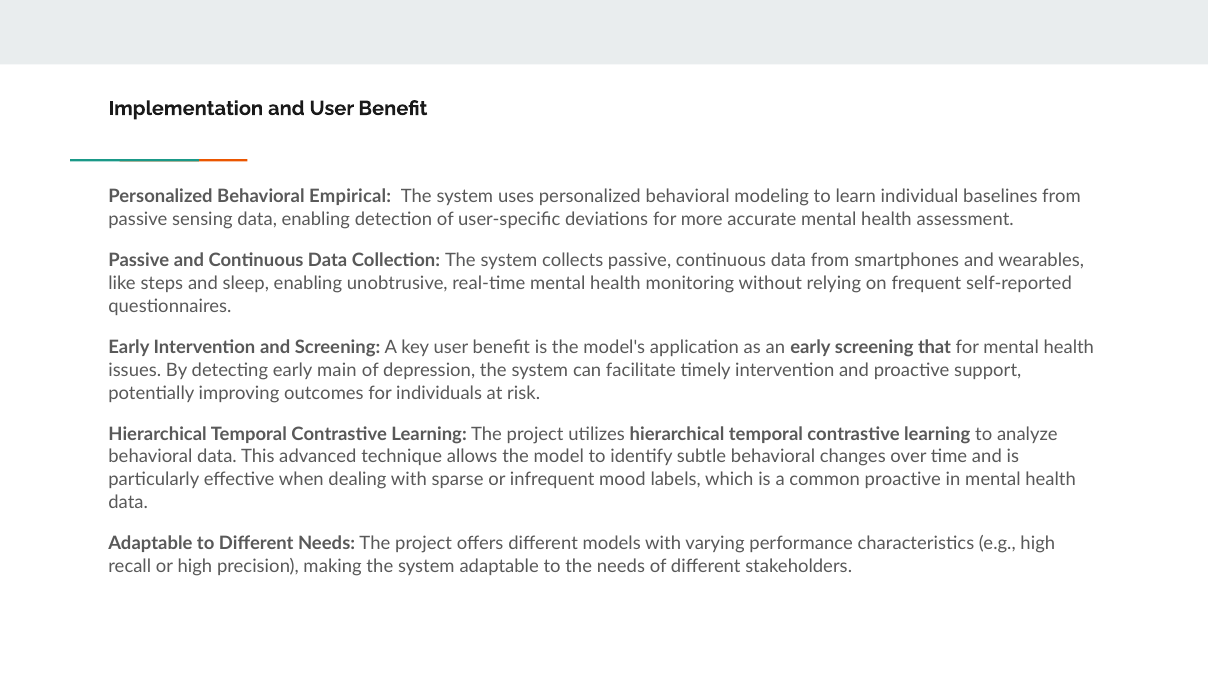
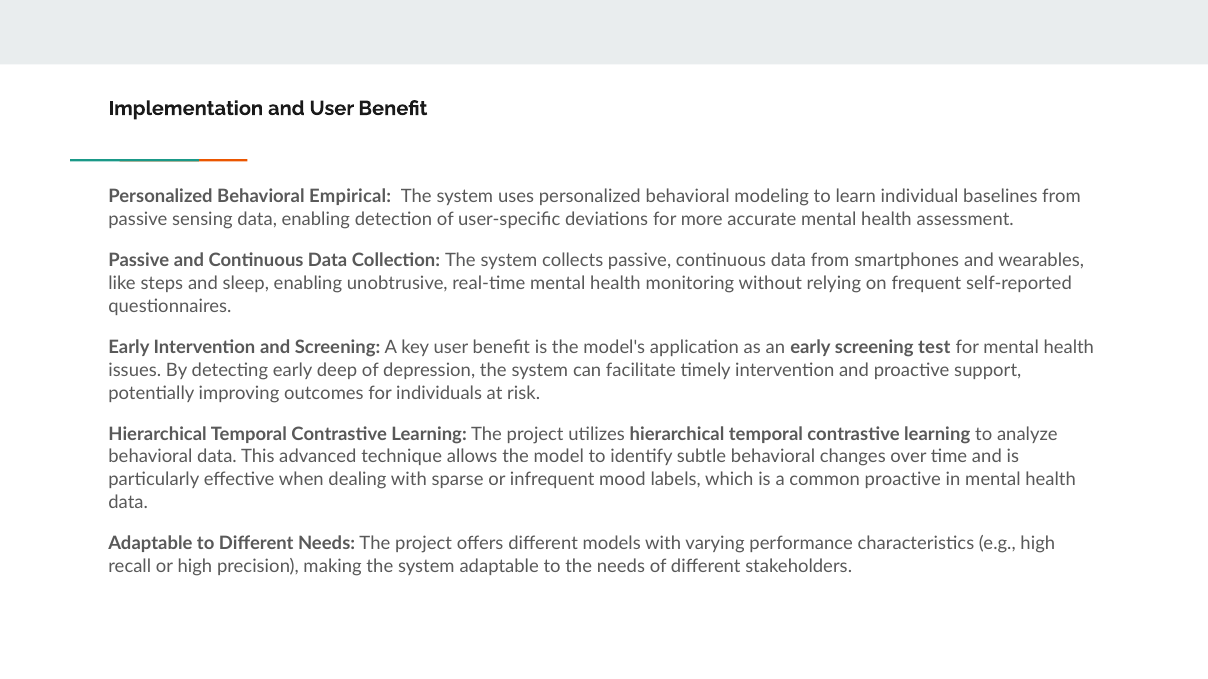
that: that -> test
main: main -> deep
